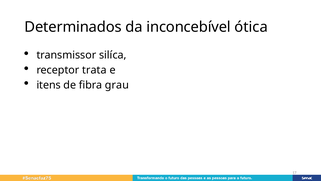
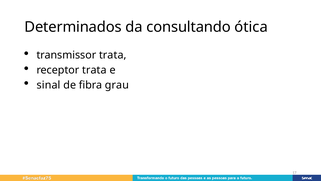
inconcebível: inconcebível -> consultando
transmissor silíca: silíca -> trata
itens: itens -> sinal
